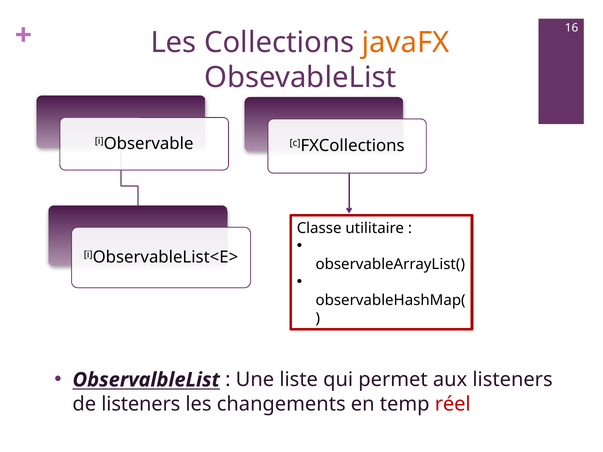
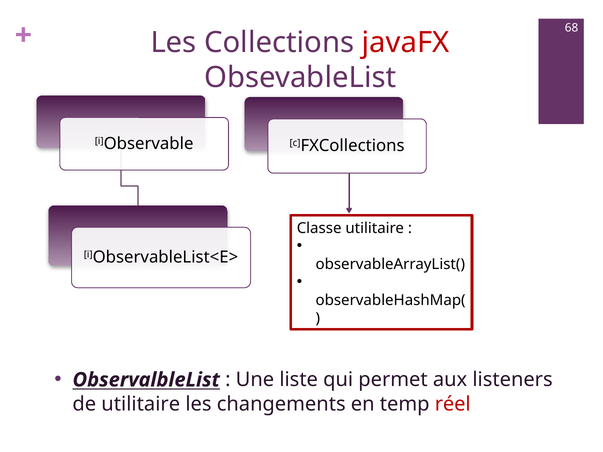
16: 16 -> 68
javaFX colour: orange -> red
de listeners: listeners -> utilitaire
